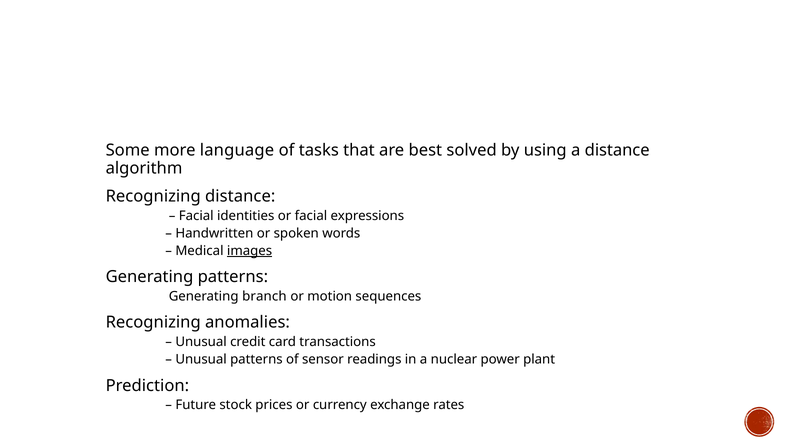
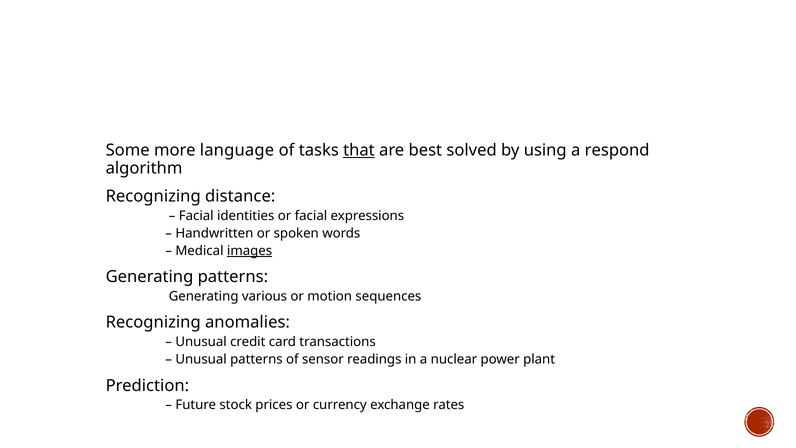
that underline: none -> present
a distance: distance -> respond
branch: branch -> various
